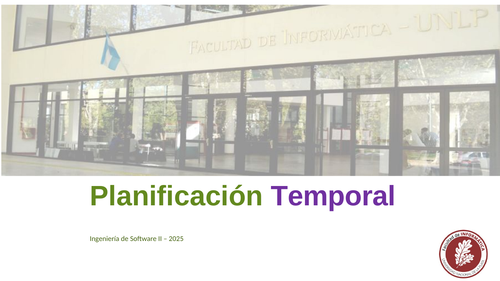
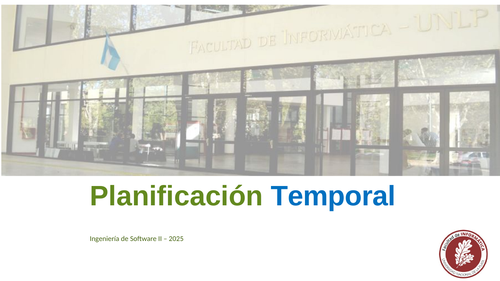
Temporal colour: purple -> blue
